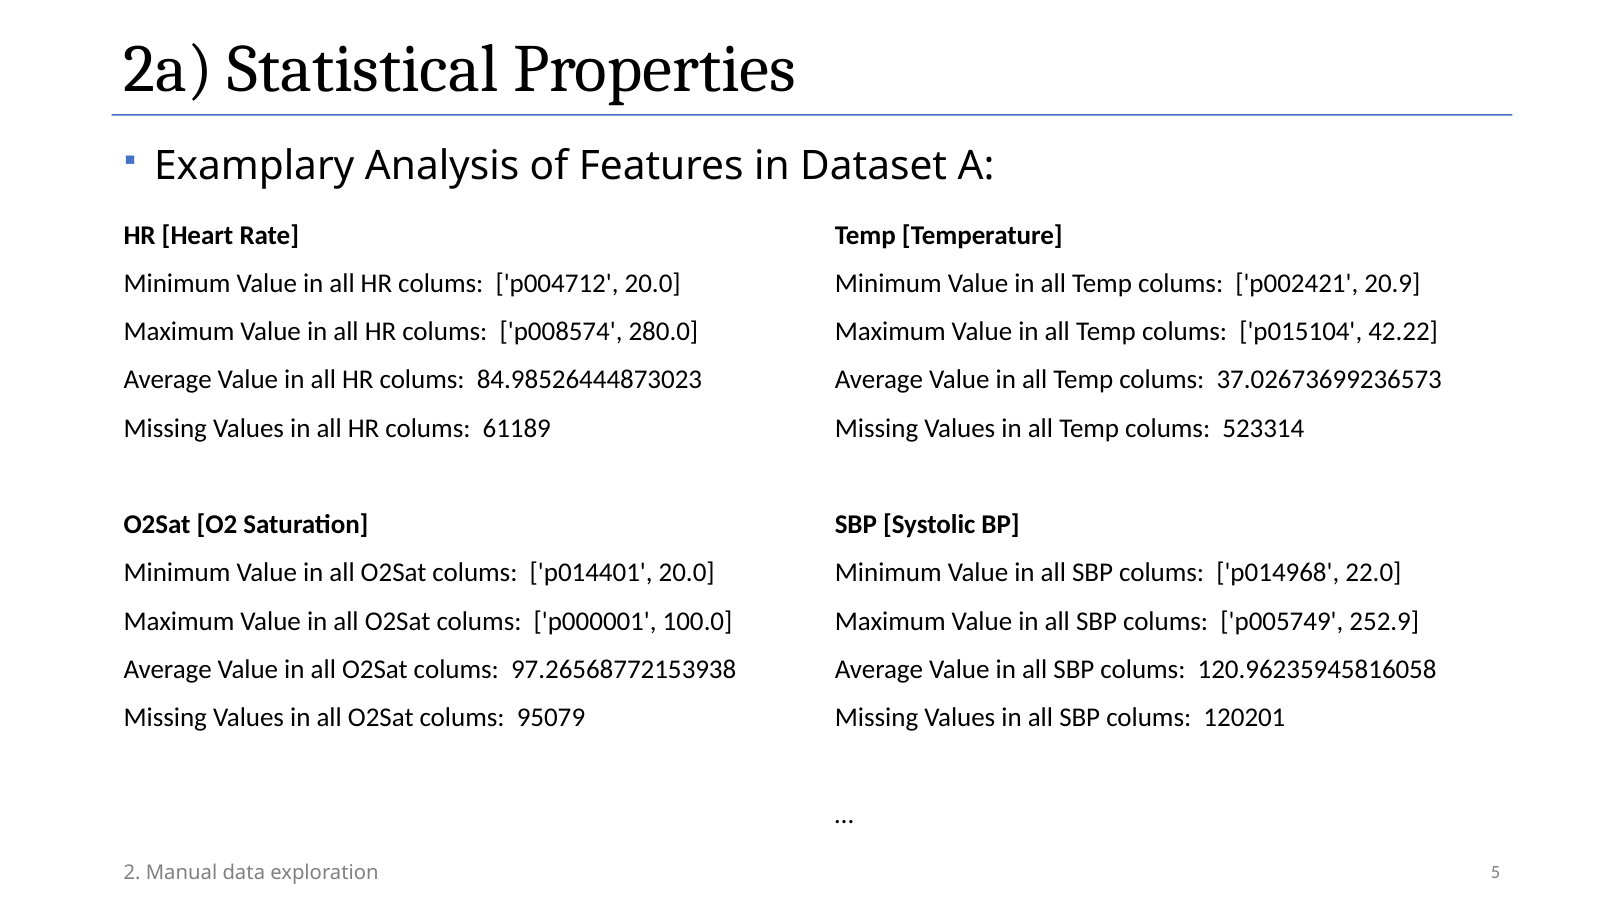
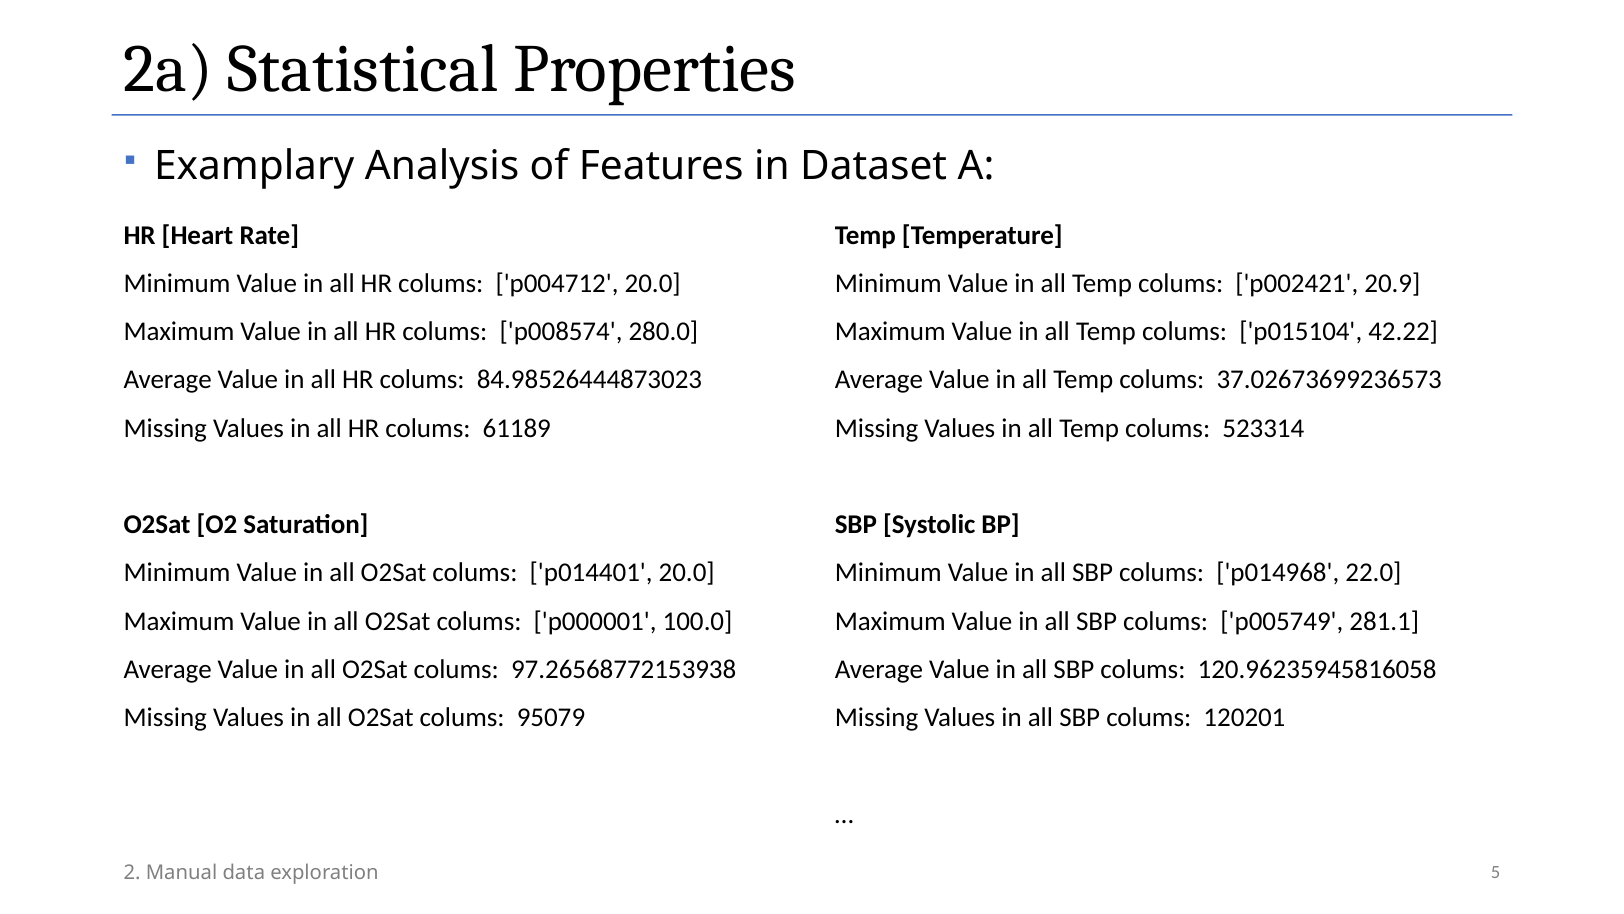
252.9: 252.9 -> 281.1
